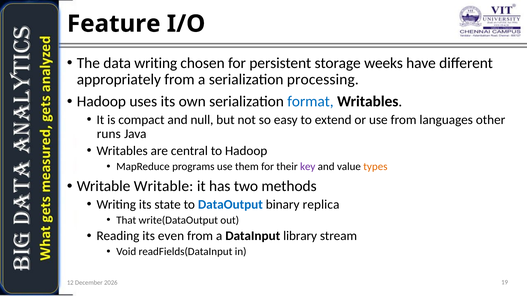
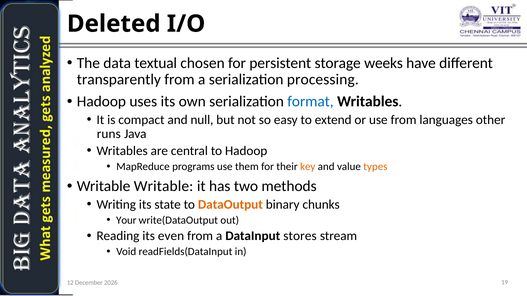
Feature: Feature -> Deleted
data writing: writing -> textual
appropriately: appropriately -> transparently
key colour: purple -> orange
DataOutput colour: blue -> orange
replica: replica -> chunks
That: That -> Your
library: library -> stores
